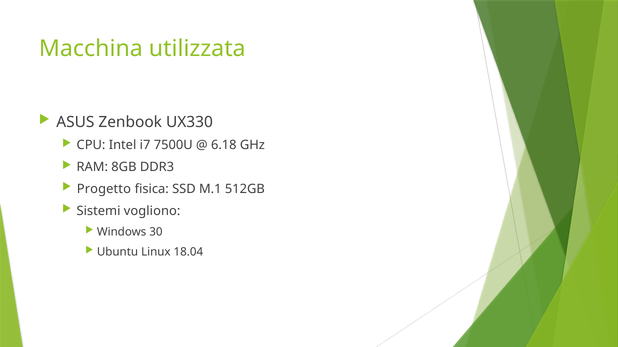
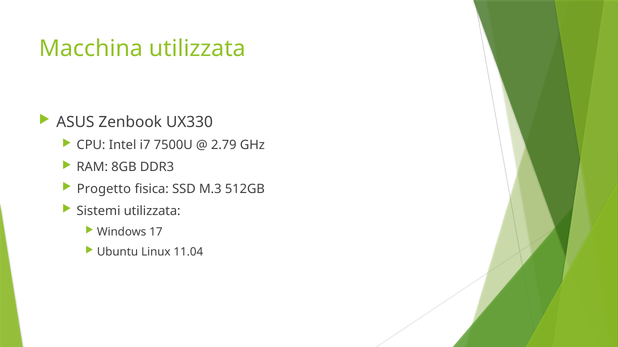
6.18: 6.18 -> 2.79
M.1: M.1 -> M.3
Sistemi vogliono: vogliono -> utilizzata
30: 30 -> 17
18.04: 18.04 -> 11.04
